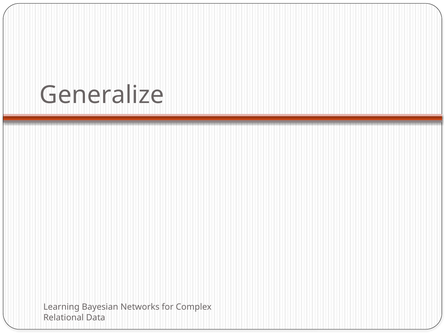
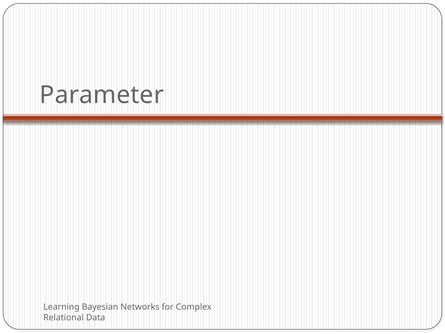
Generalize: Generalize -> Parameter
